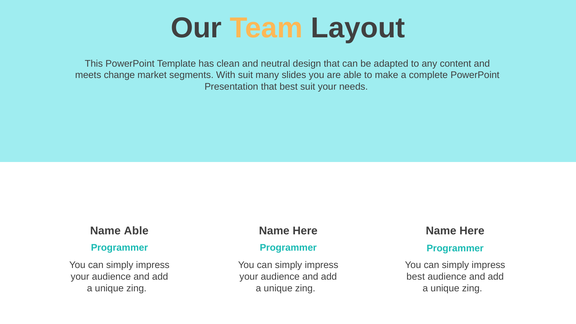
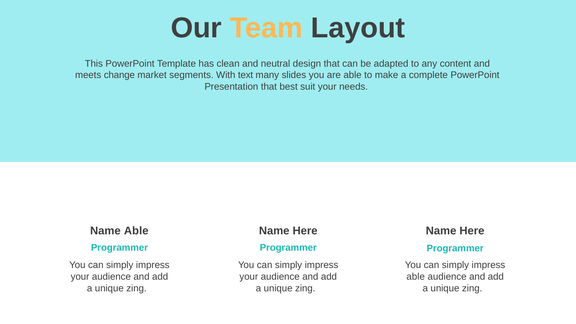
With suit: suit -> text
best at (416, 277): best -> able
